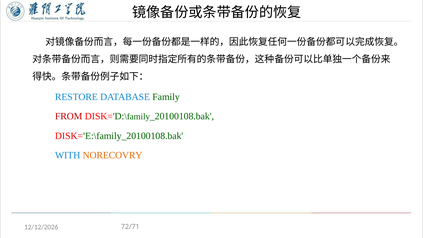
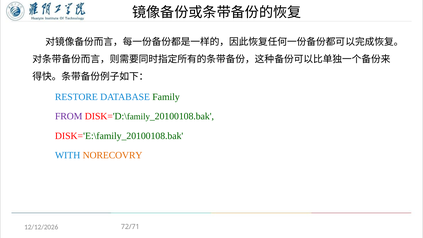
FROM colour: red -> purple
